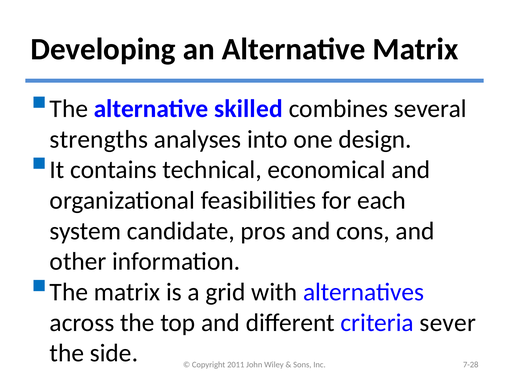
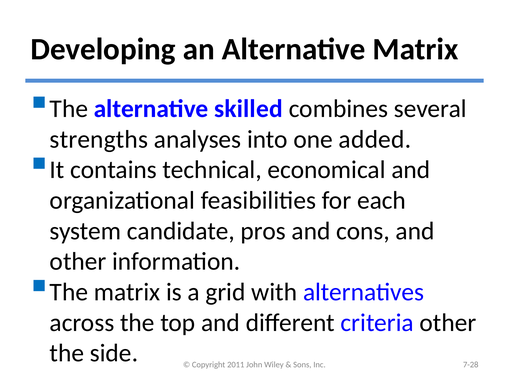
design: design -> added
criteria sever: sever -> other
